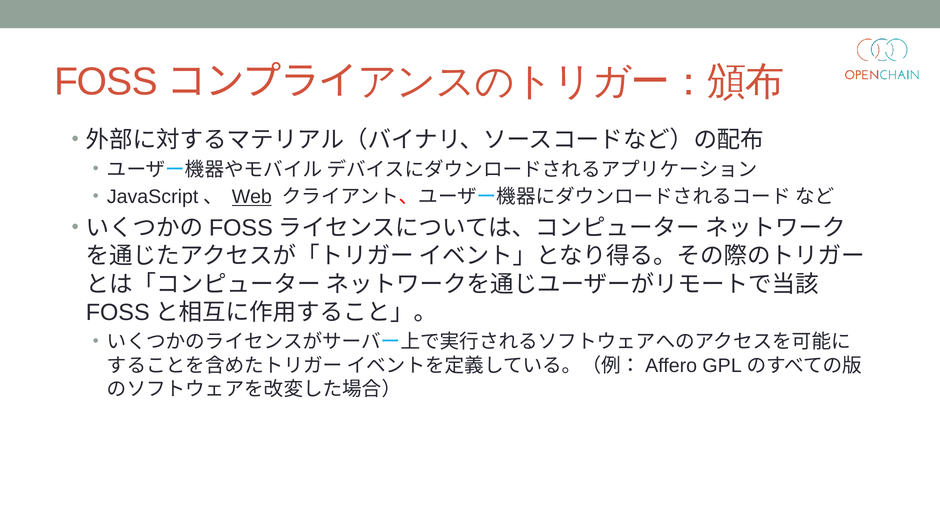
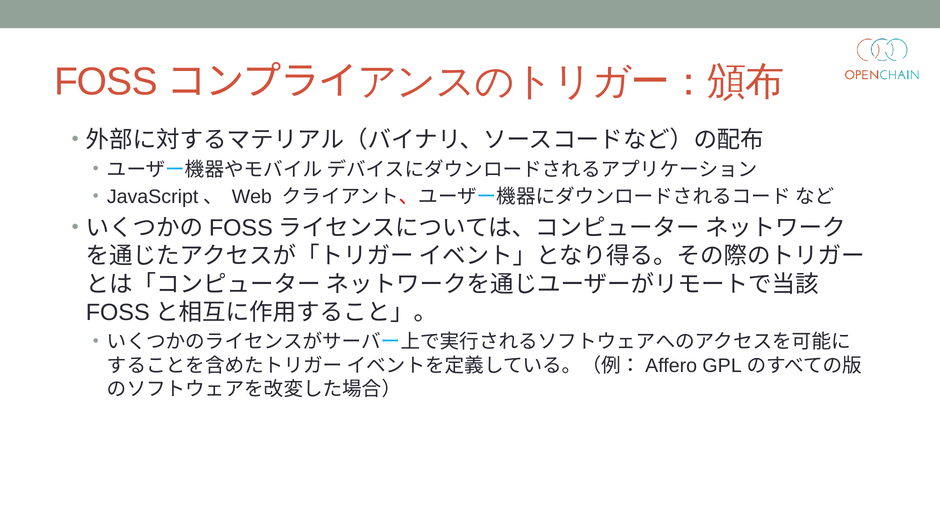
Web underline: present -> none
